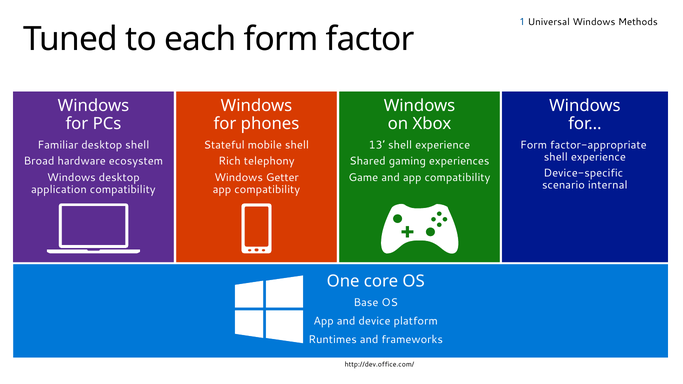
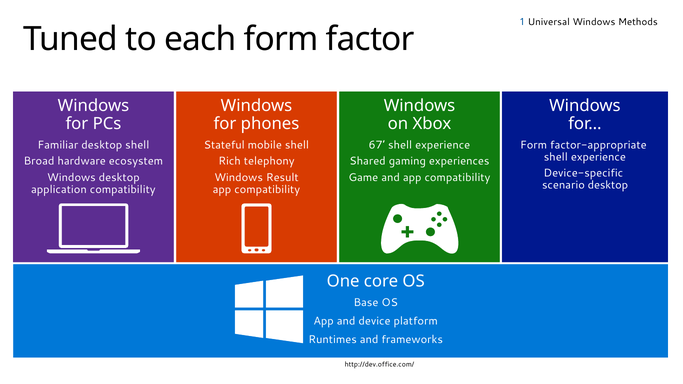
13: 13 -> 67
Getter: Getter -> Result
scenario internal: internal -> desktop
